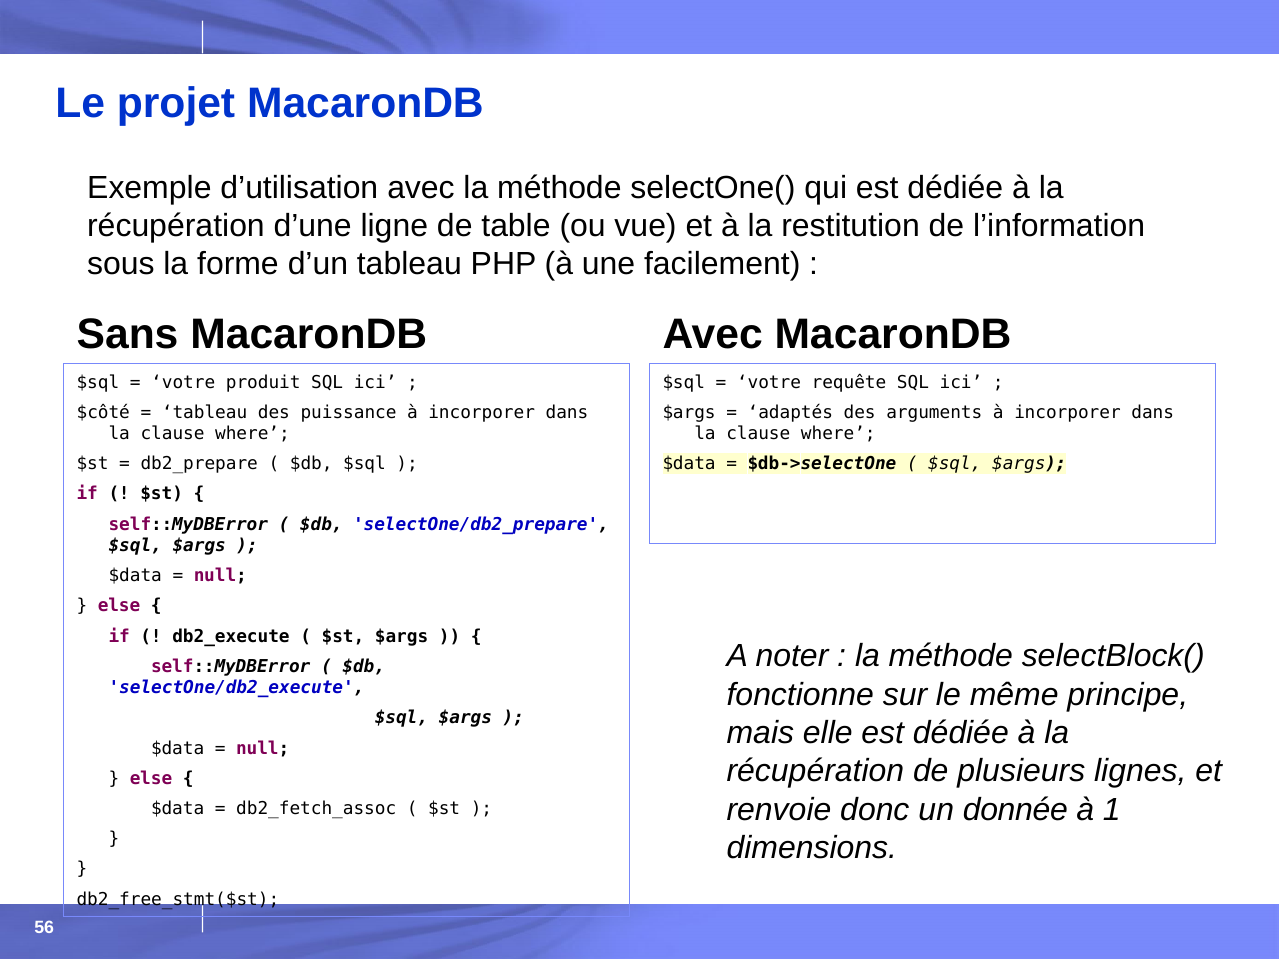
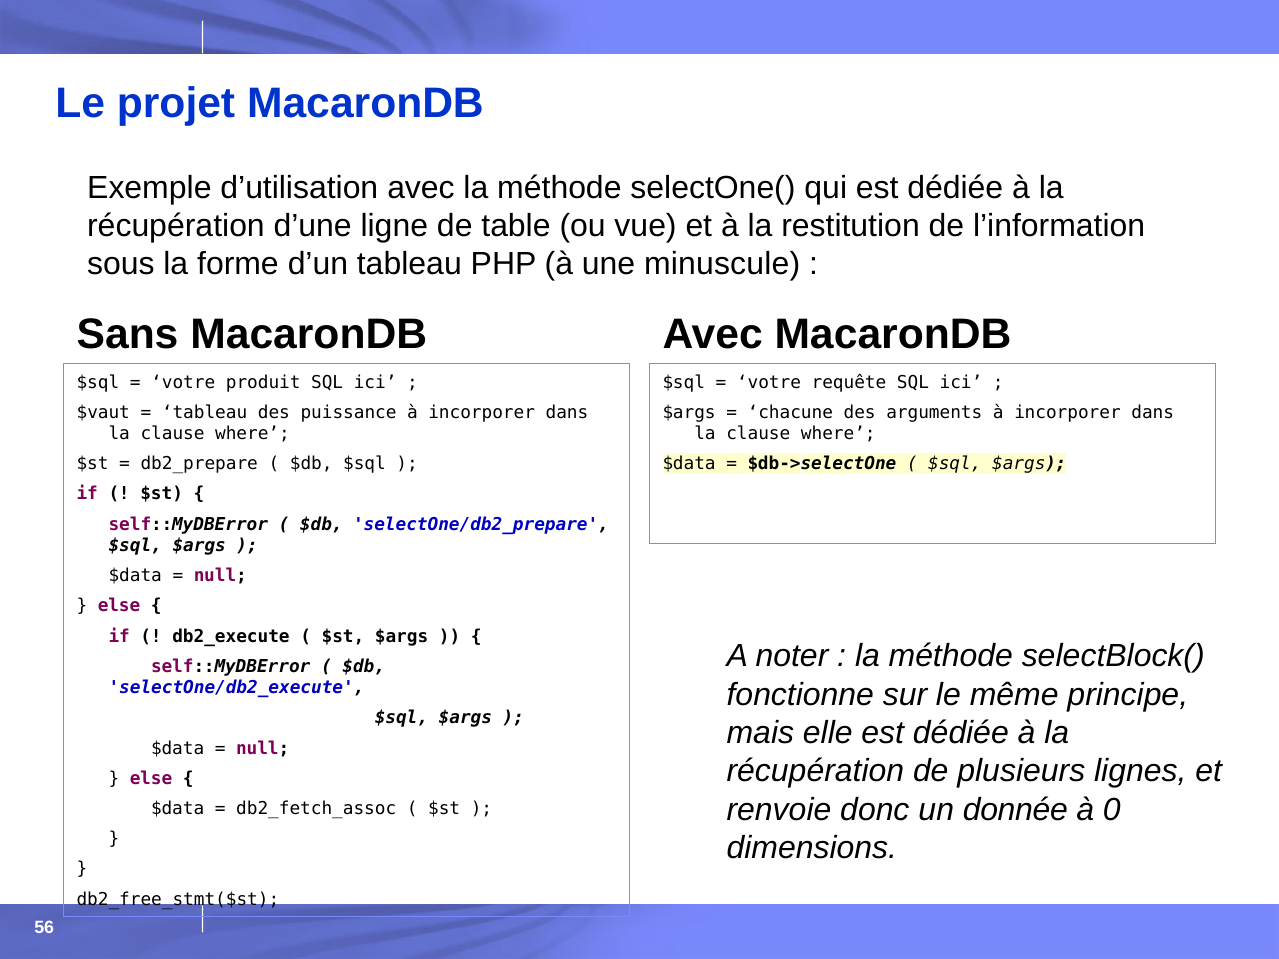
facilement: facilement -> minuscule
$côté: $côté -> $vaut
adaptés: adaptés -> chacune
1: 1 -> 0
